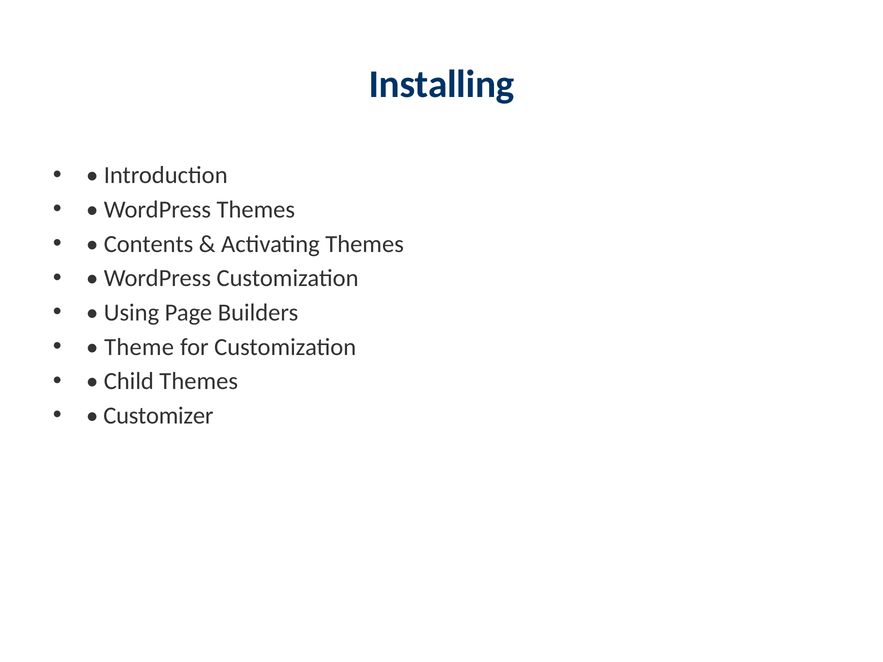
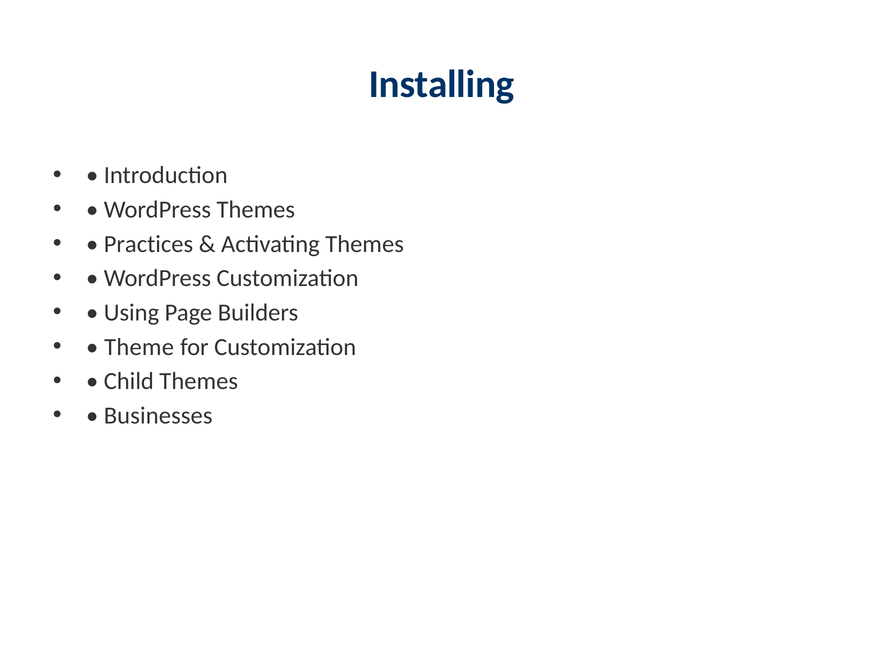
Contents: Contents -> Practices
Customizer: Customizer -> Businesses
